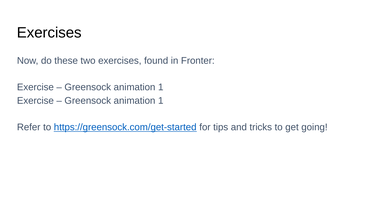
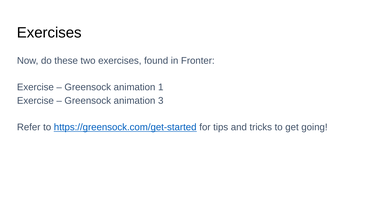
1 at (161, 100): 1 -> 3
